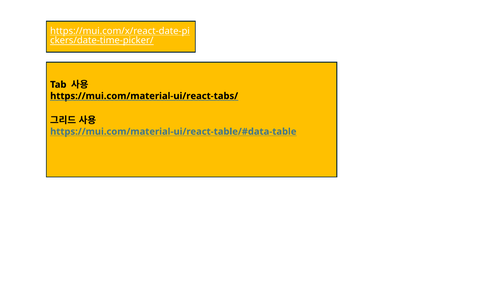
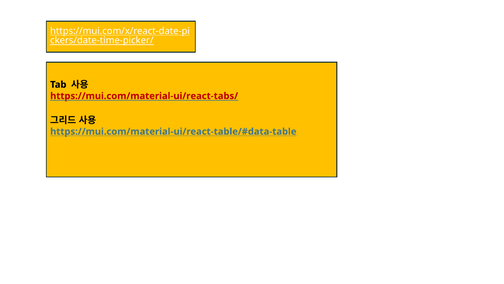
https://mui.com/material-ui/react-tabs/ colour: black -> red
